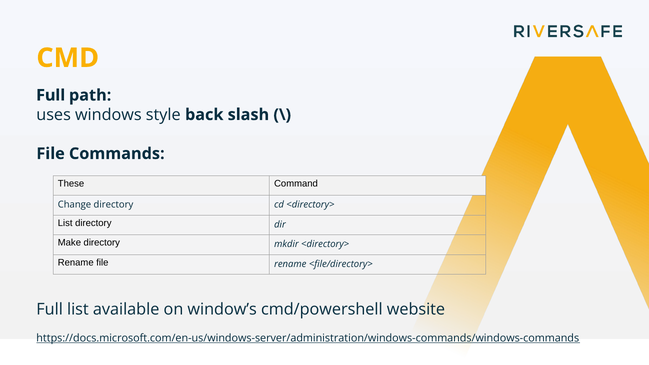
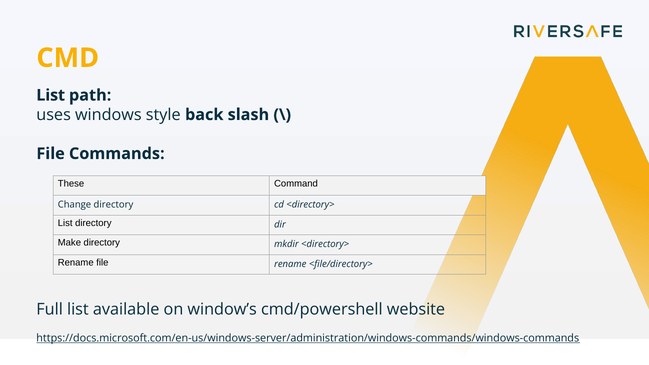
Full at (51, 95): Full -> List
